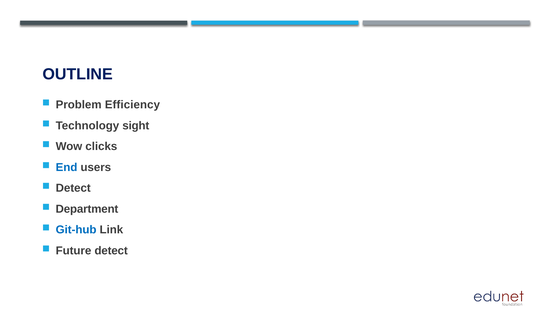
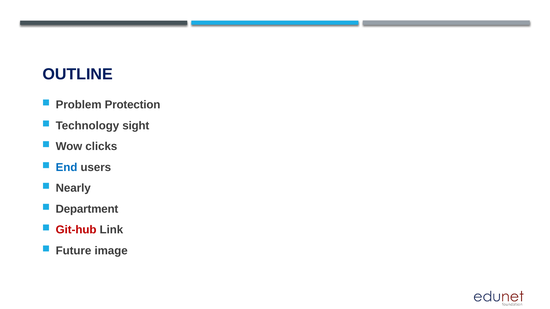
Efficiency: Efficiency -> Protection
Detect at (73, 188): Detect -> Nearly
Git-hub colour: blue -> red
Future detect: detect -> image
